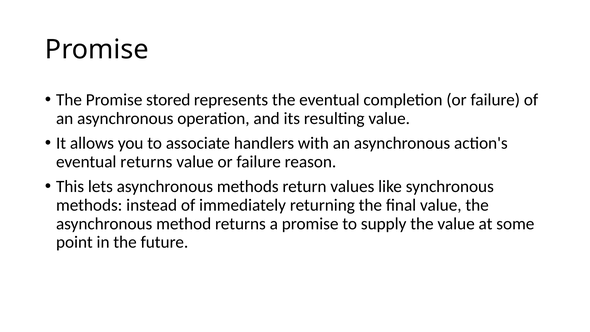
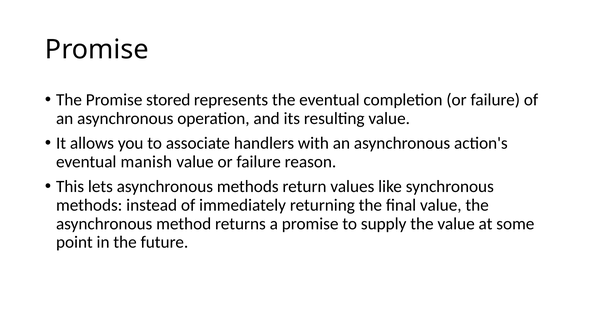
eventual returns: returns -> manish
